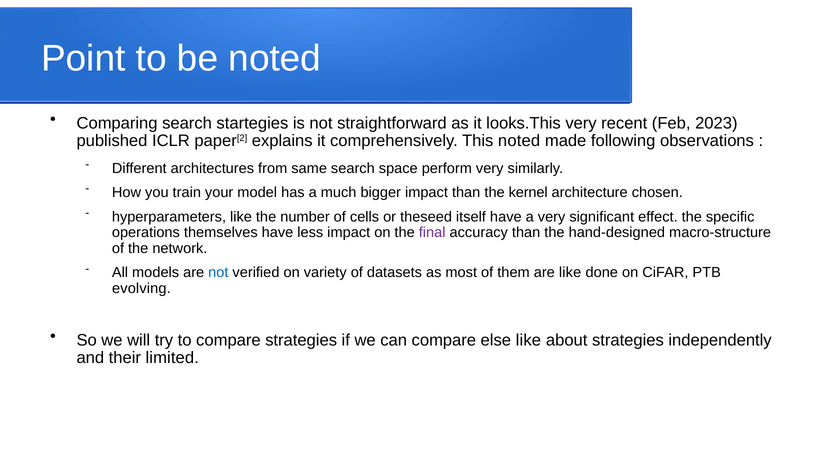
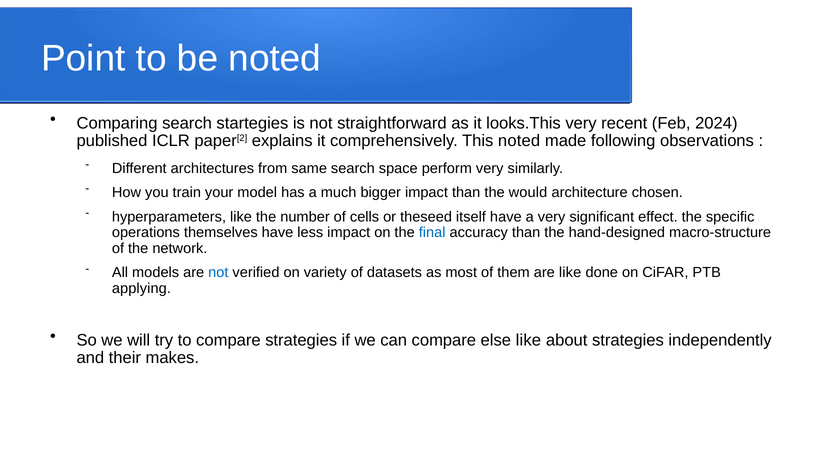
2023: 2023 -> 2024
kernel: kernel -> would
final colour: purple -> blue
evolving: evolving -> applying
limited: limited -> makes
